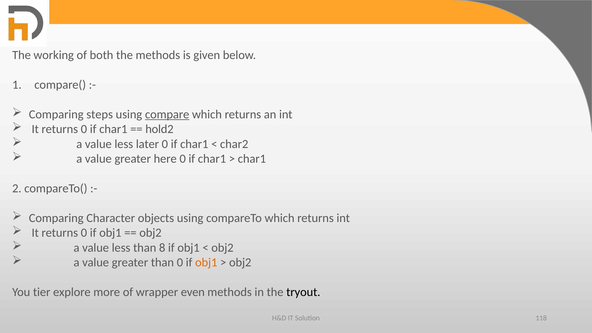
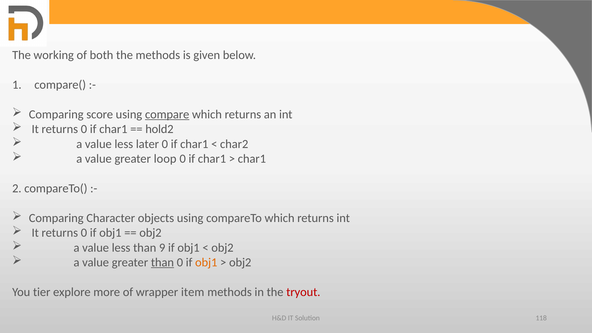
steps: steps -> score
here: here -> loop
8: 8 -> 9
than at (162, 262) underline: none -> present
even: even -> item
tryout colour: black -> red
